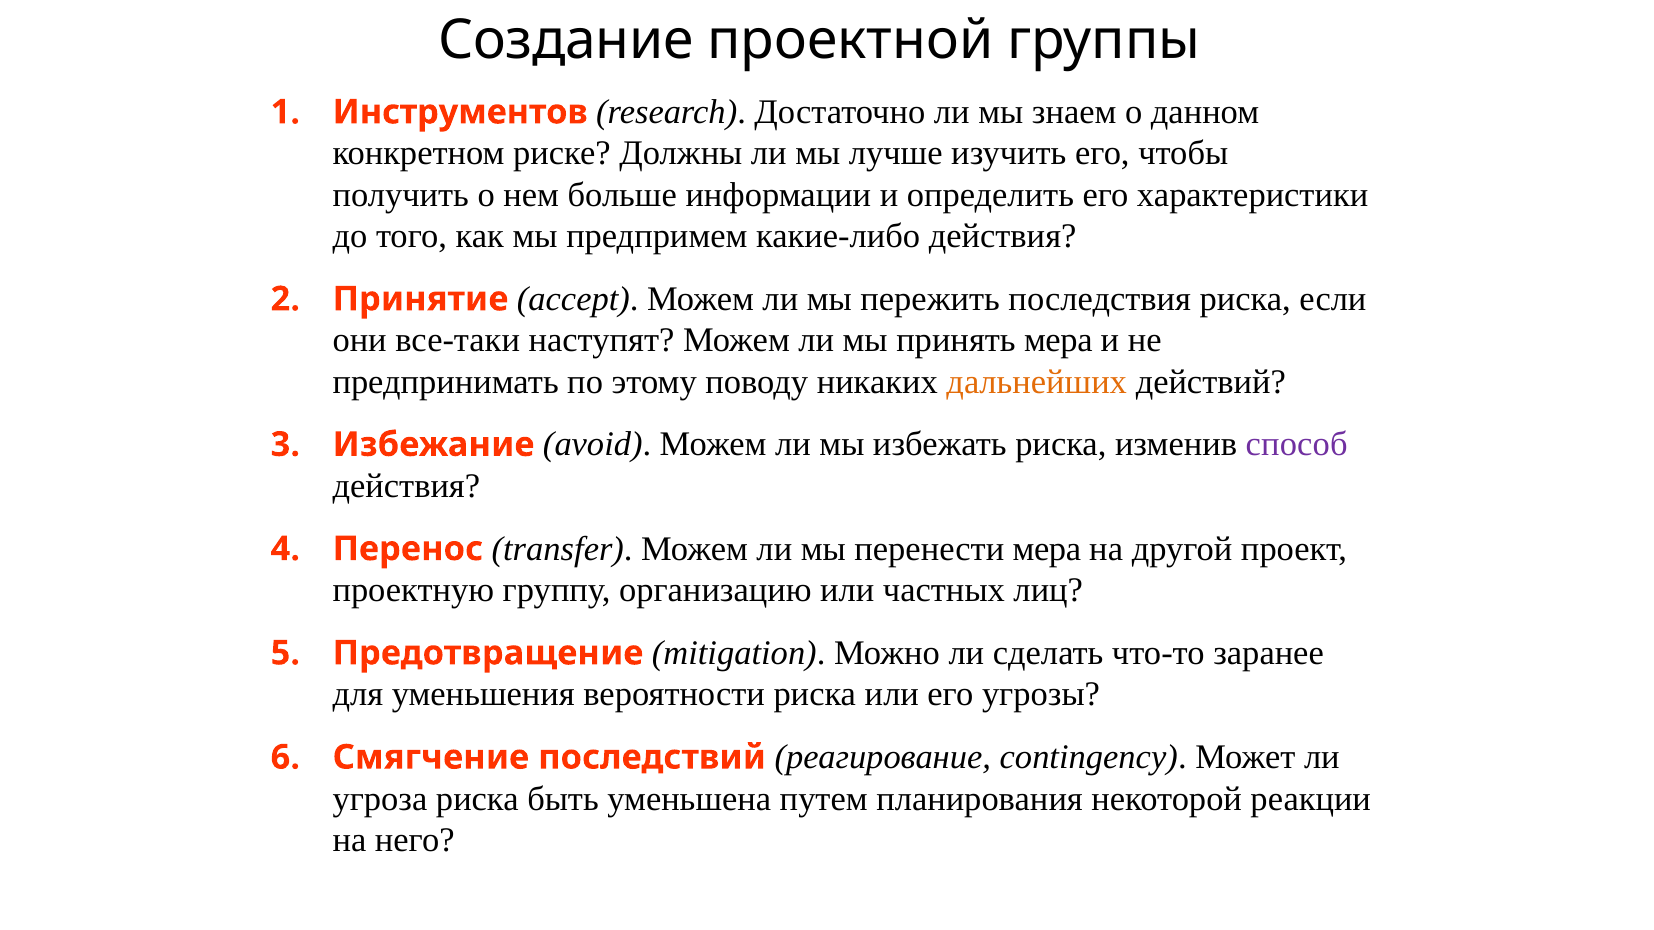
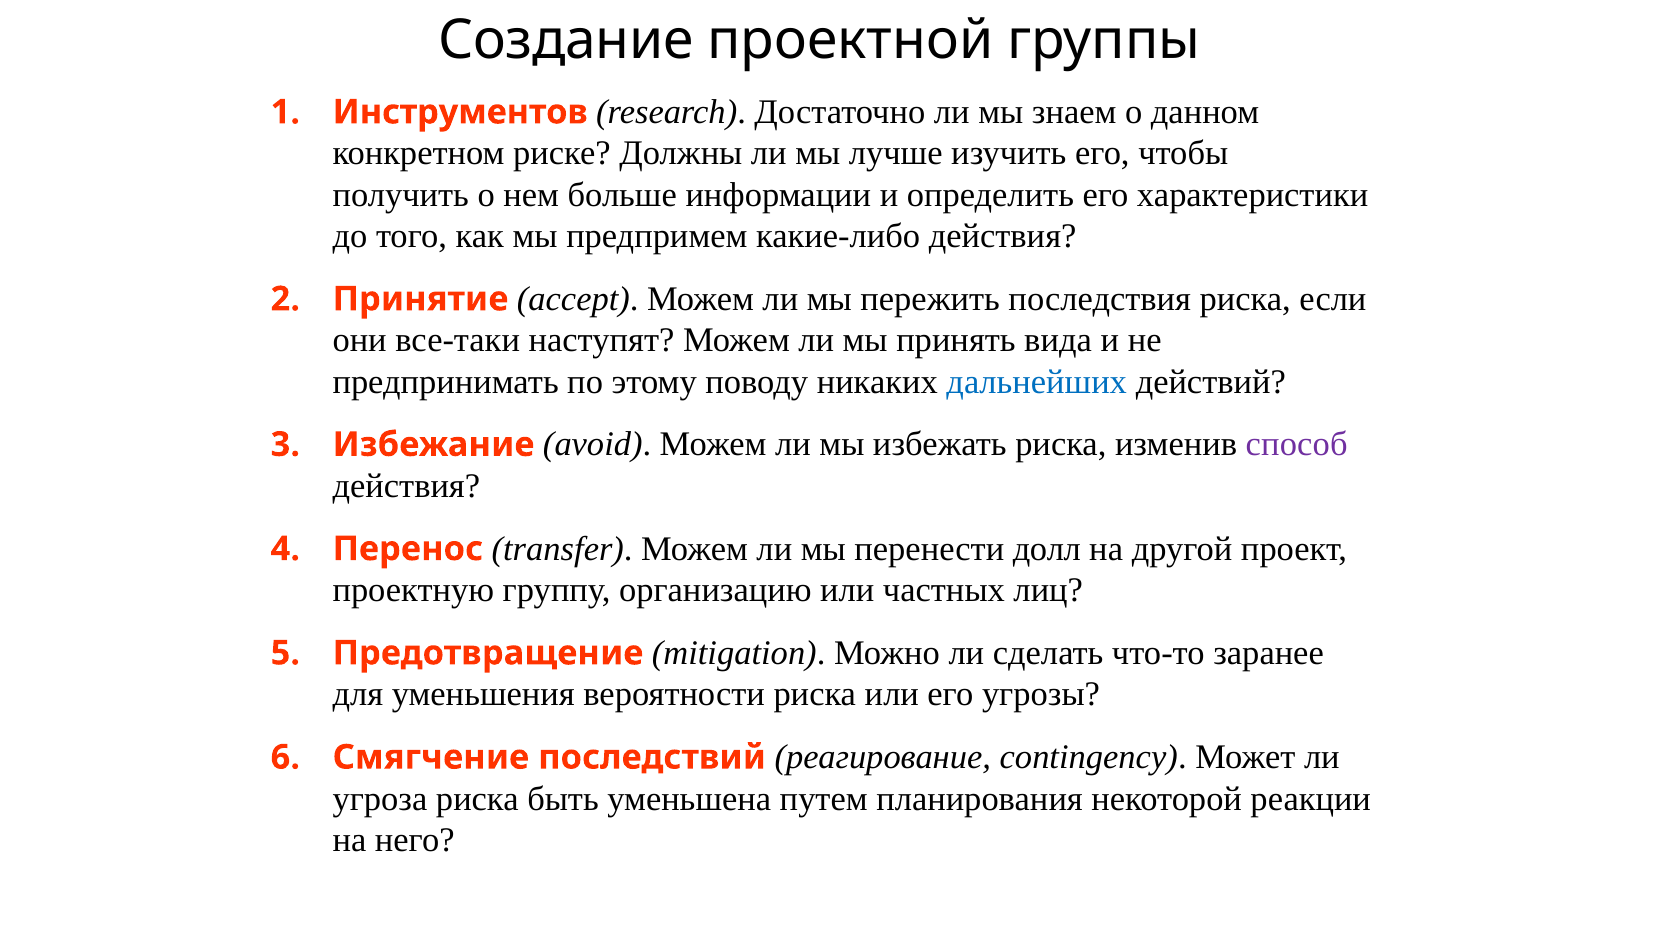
принять мера: мера -> вида
дальнейших colour: orange -> blue
перенести мера: мера -> долл
